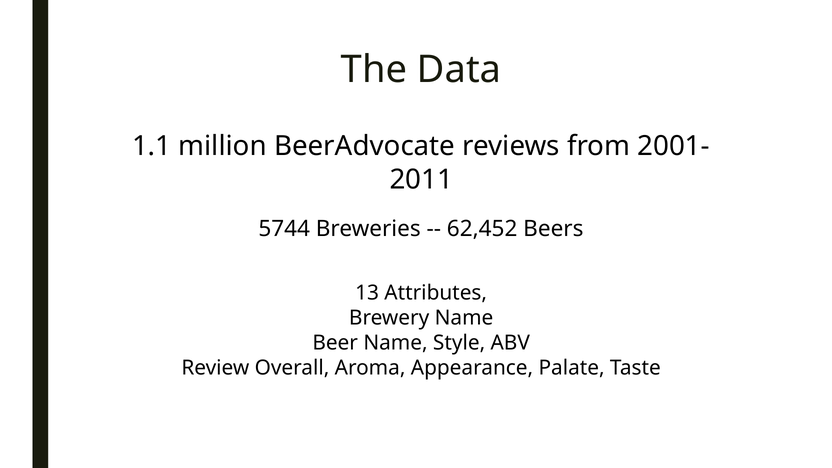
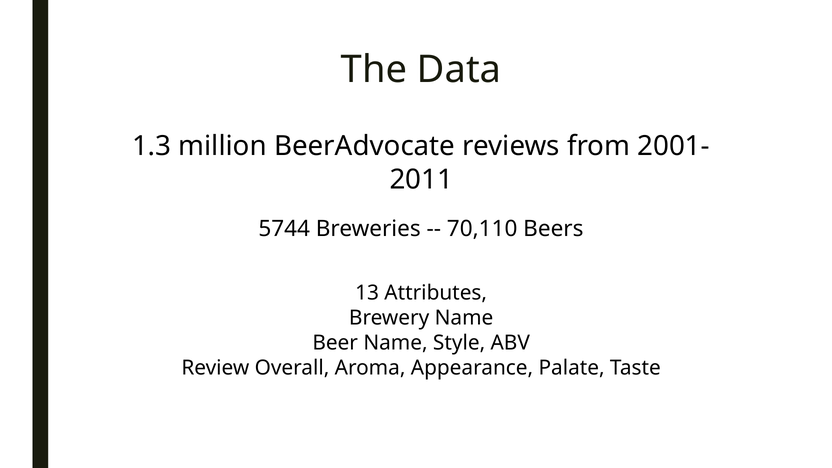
1.1: 1.1 -> 1.3
62,452: 62,452 -> 70,110
